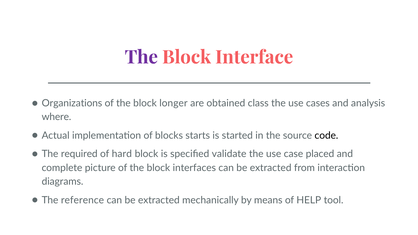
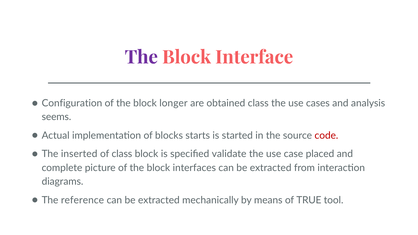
Organizations: Organizations -> Configuration
where: where -> seems
code colour: black -> red
required: required -> inserted
of hard: hard -> class
HELP: HELP -> TRUE
